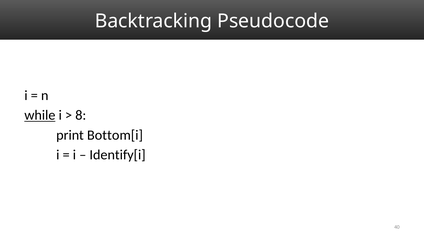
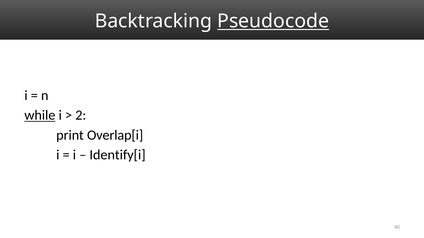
Pseudocode underline: none -> present
8: 8 -> 2
Bottom[i: Bottom[i -> Overlap[i
